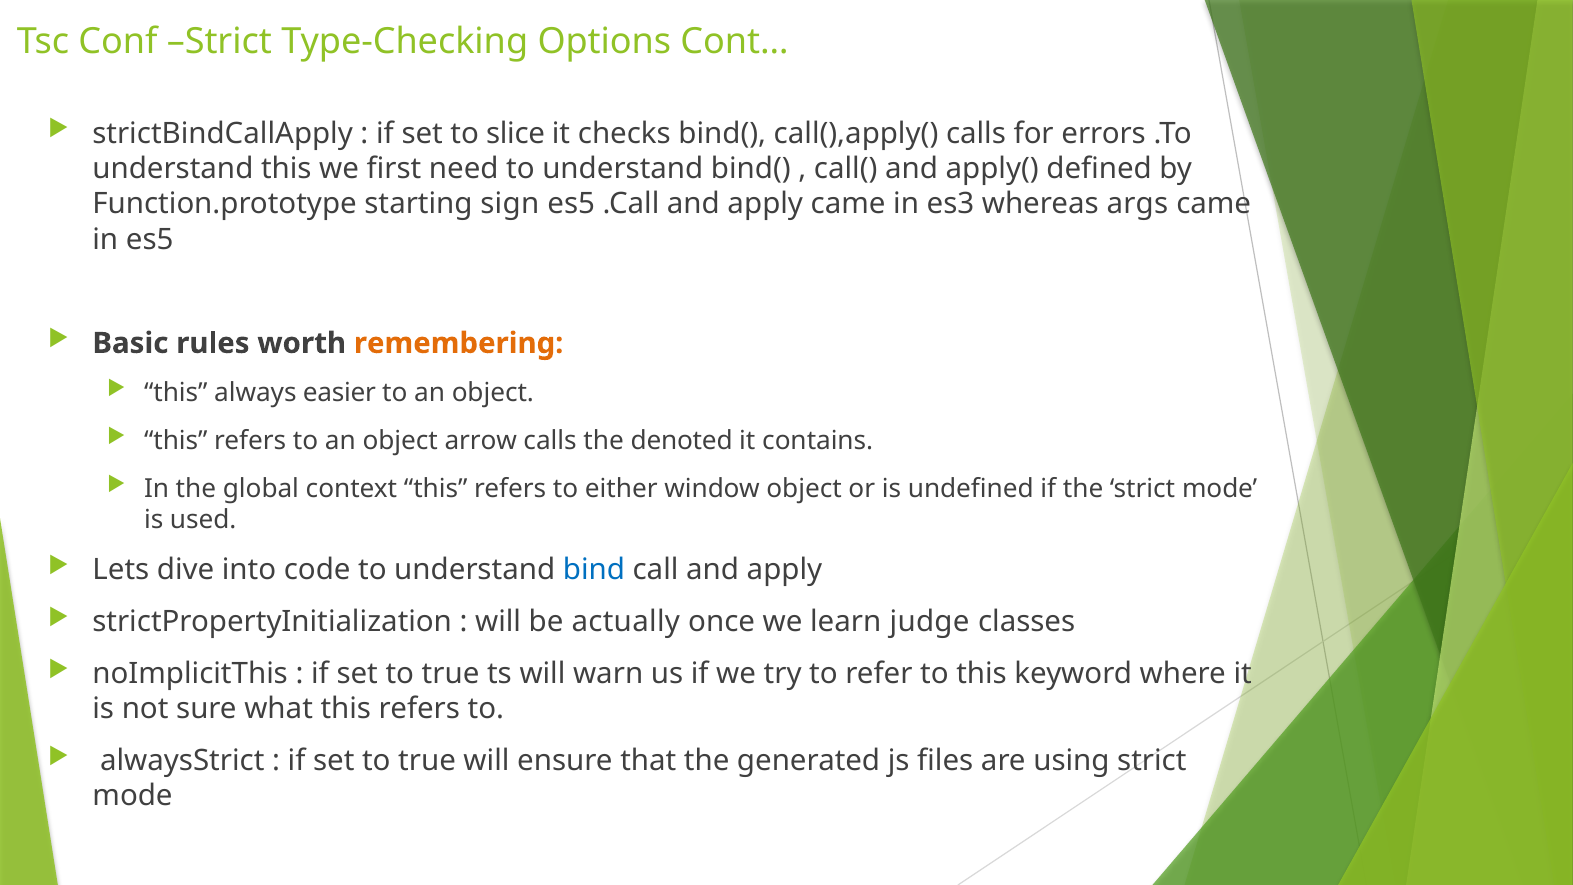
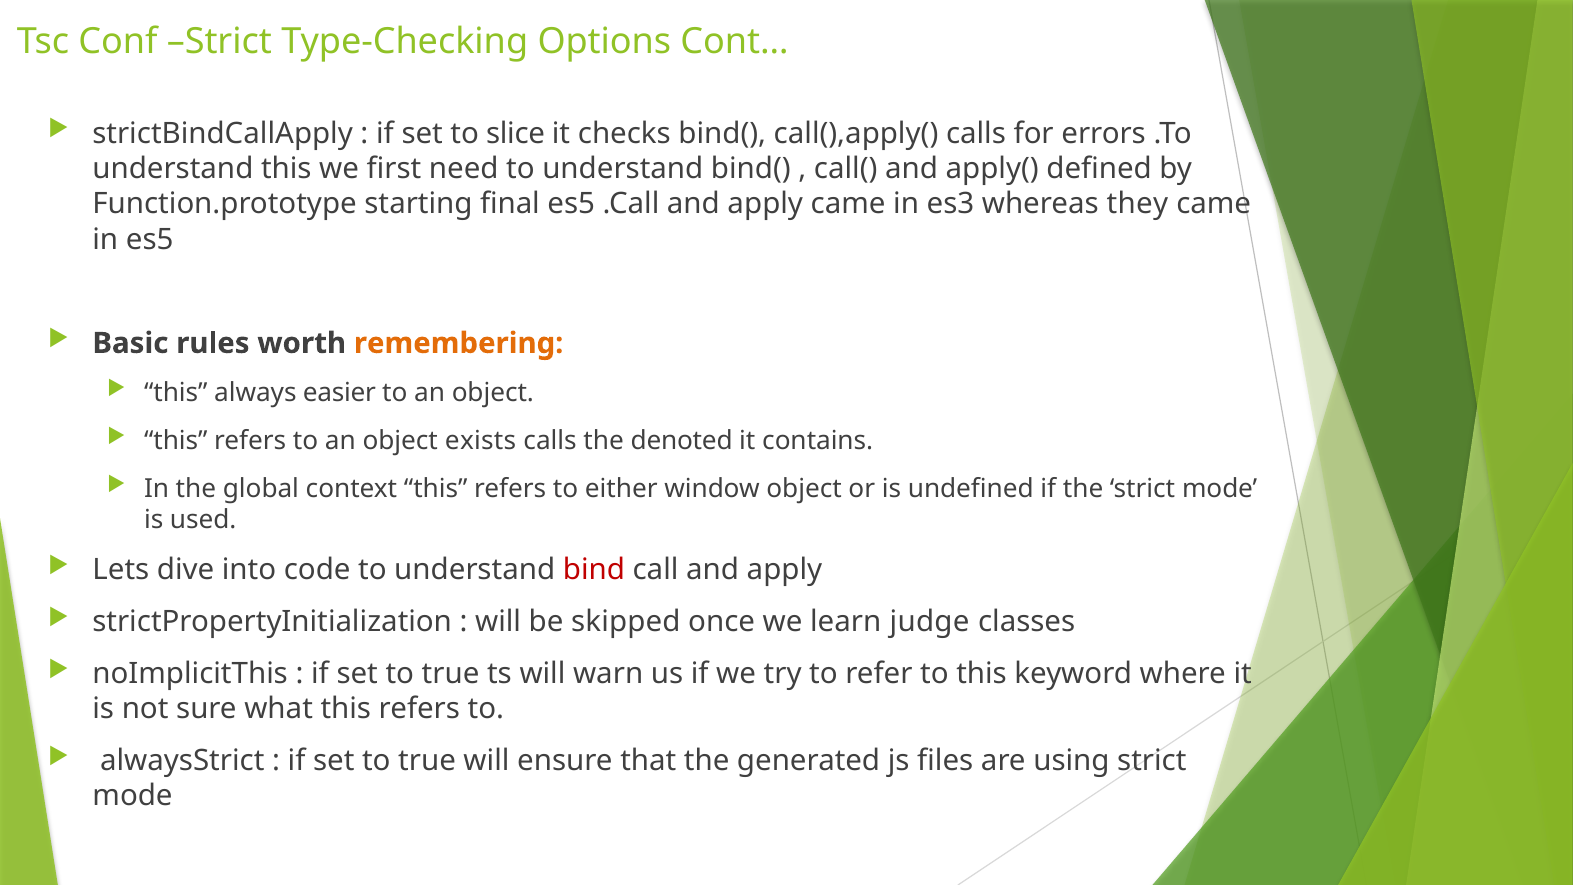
sign: sign -> final
args: args -> they
arrow: arrow -> exists
bind colour: blue -> red
actually: actually -> skipped
